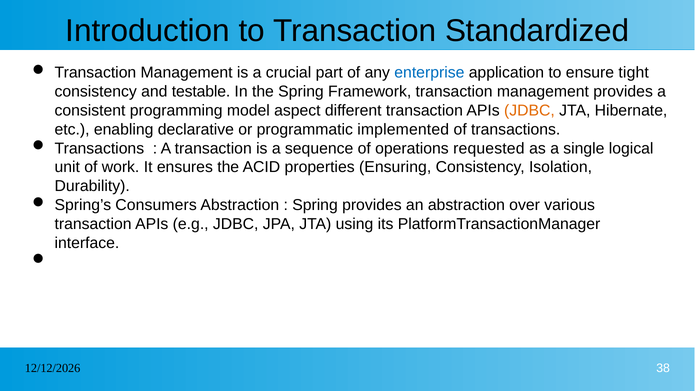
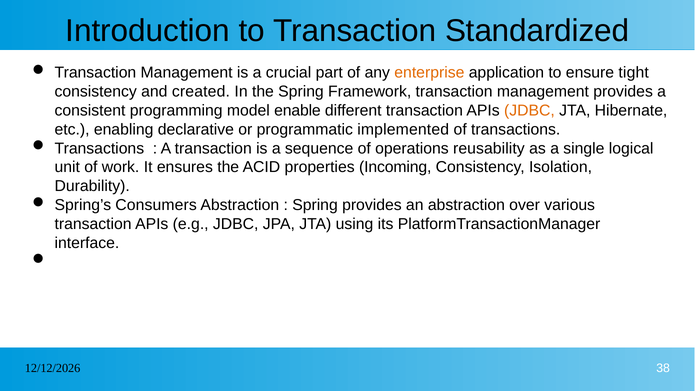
enterprise colour: blue -> orange
testable: testable -> created
aspect: aspect -> enable
requested: requested -> reusability
Ensuring: Ensuring -> Incoming
